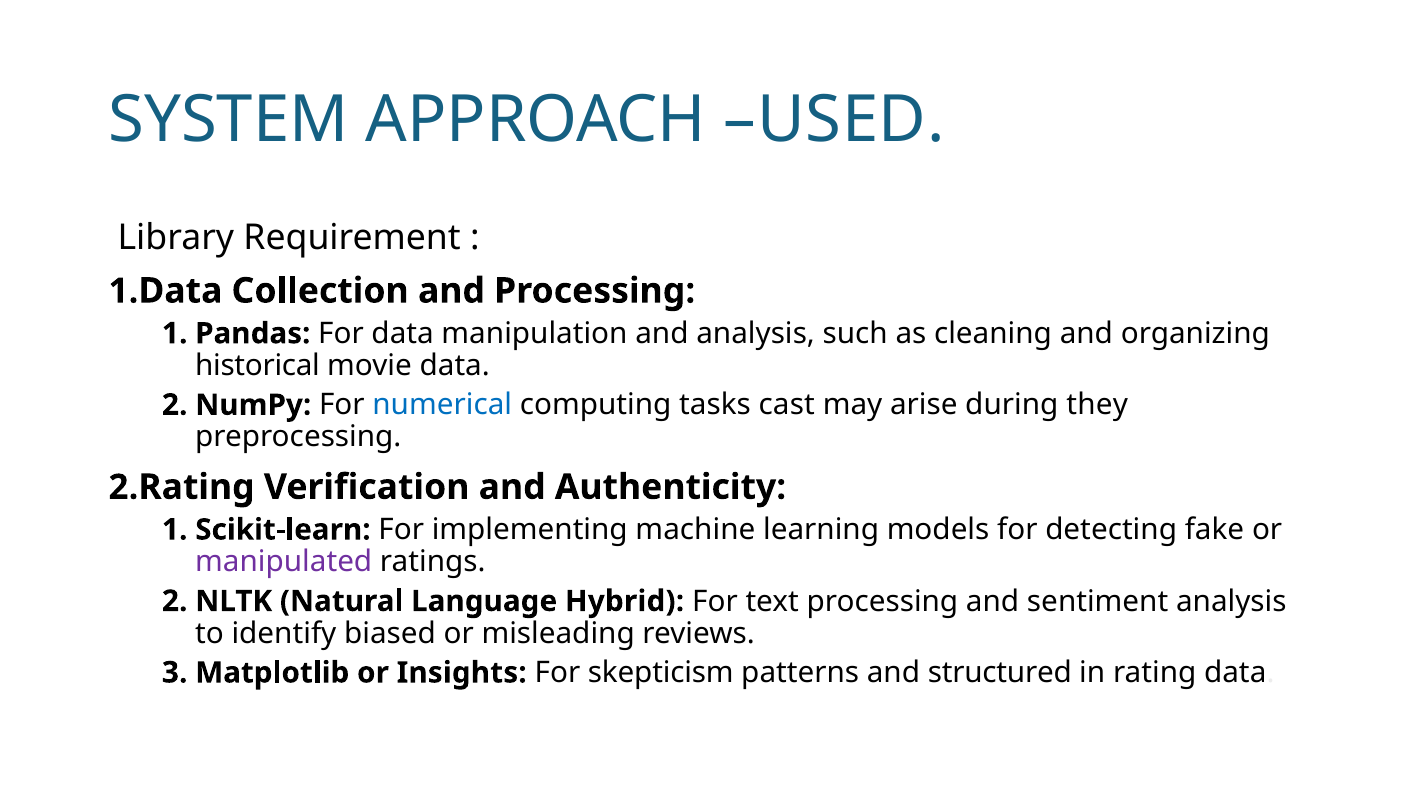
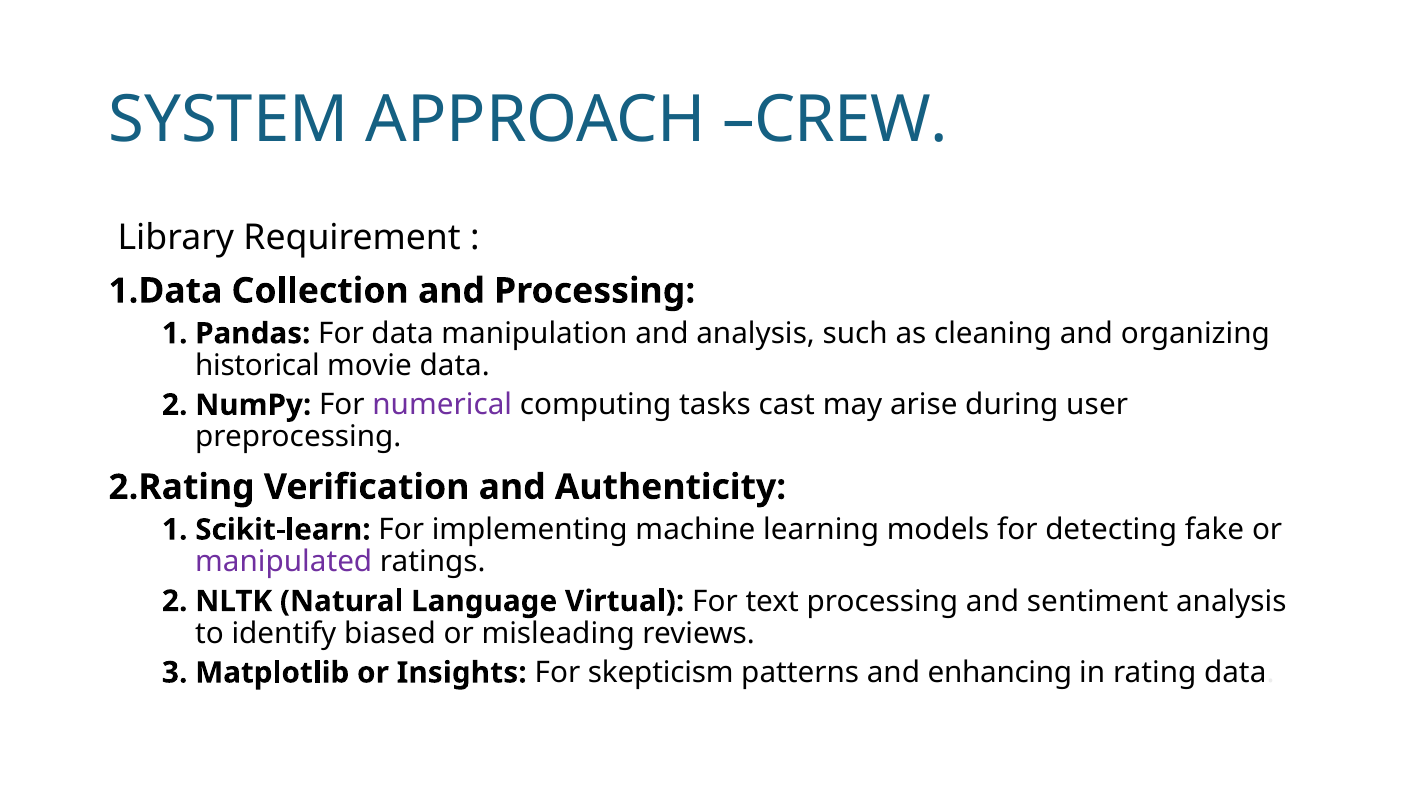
USED: USED -> CREW
numerical colour: blue -> purple
they: they -> user
Hybrid: Hybrid -> Virtual
structured: structured -> enhancing
